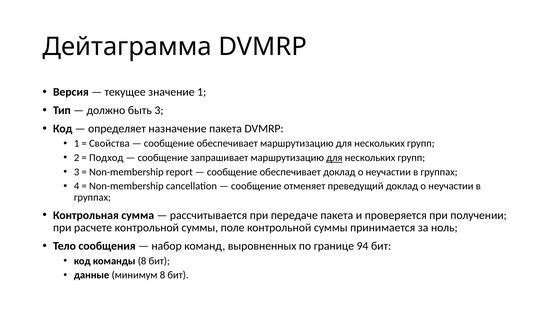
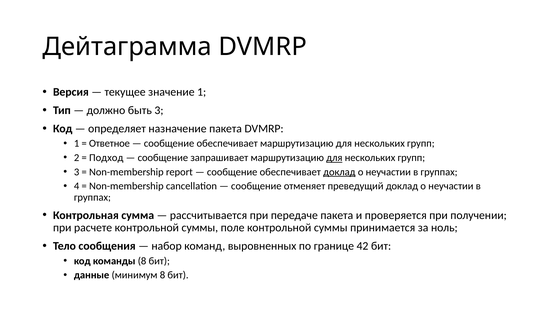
Свойства: Свойства -> Ответное
доклад at (339, 172) underline: none -> present
94: 94 -> 42
